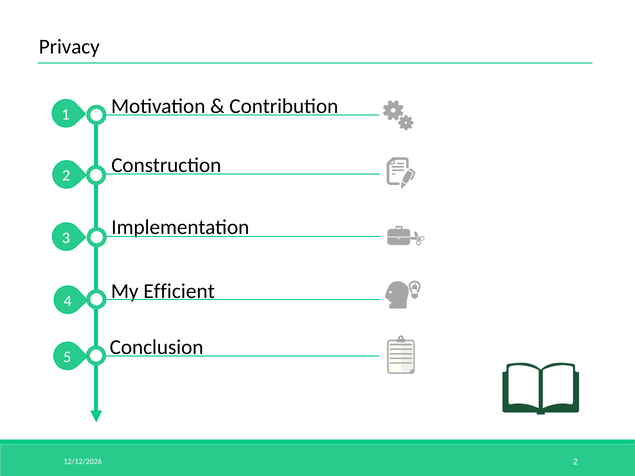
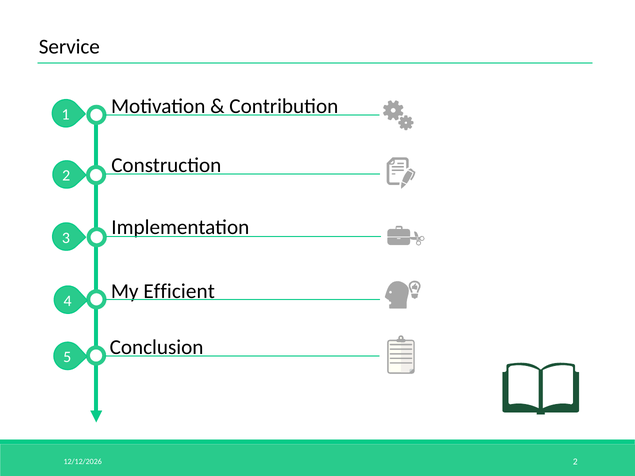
Privacy: Privacy -> Service
